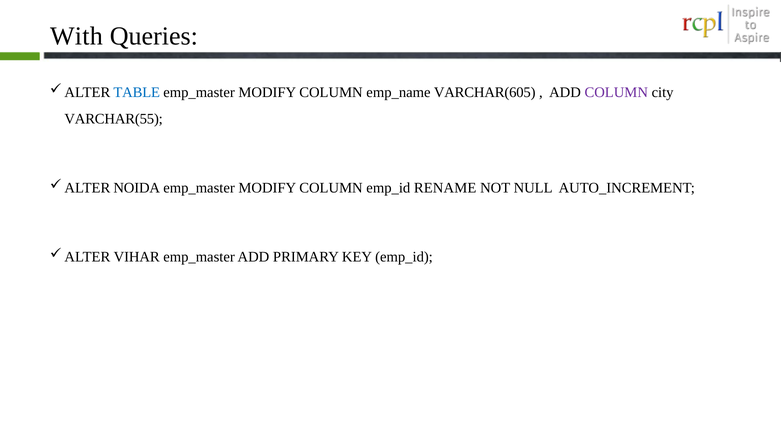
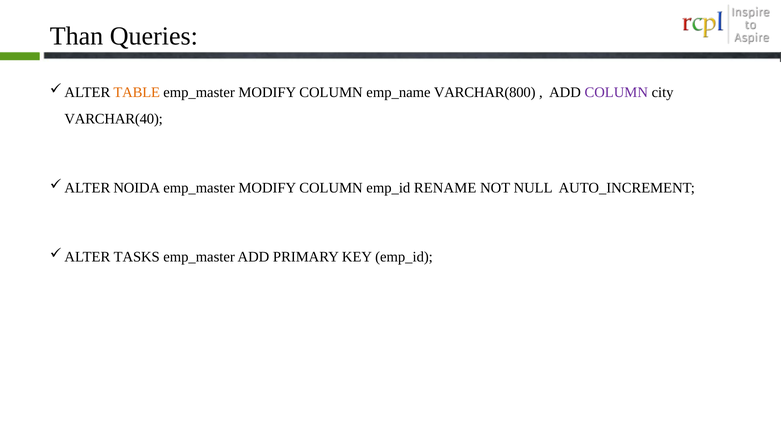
With: With -> Than
TABLE colour: blue -> orange
VARCHAR(605: VARCHAR(605 -> VARCHAR(800
VARCHAR(55: VARCHAR(55 -> VARCHAR(40
VIHAR: VIHAR -> TASKS
